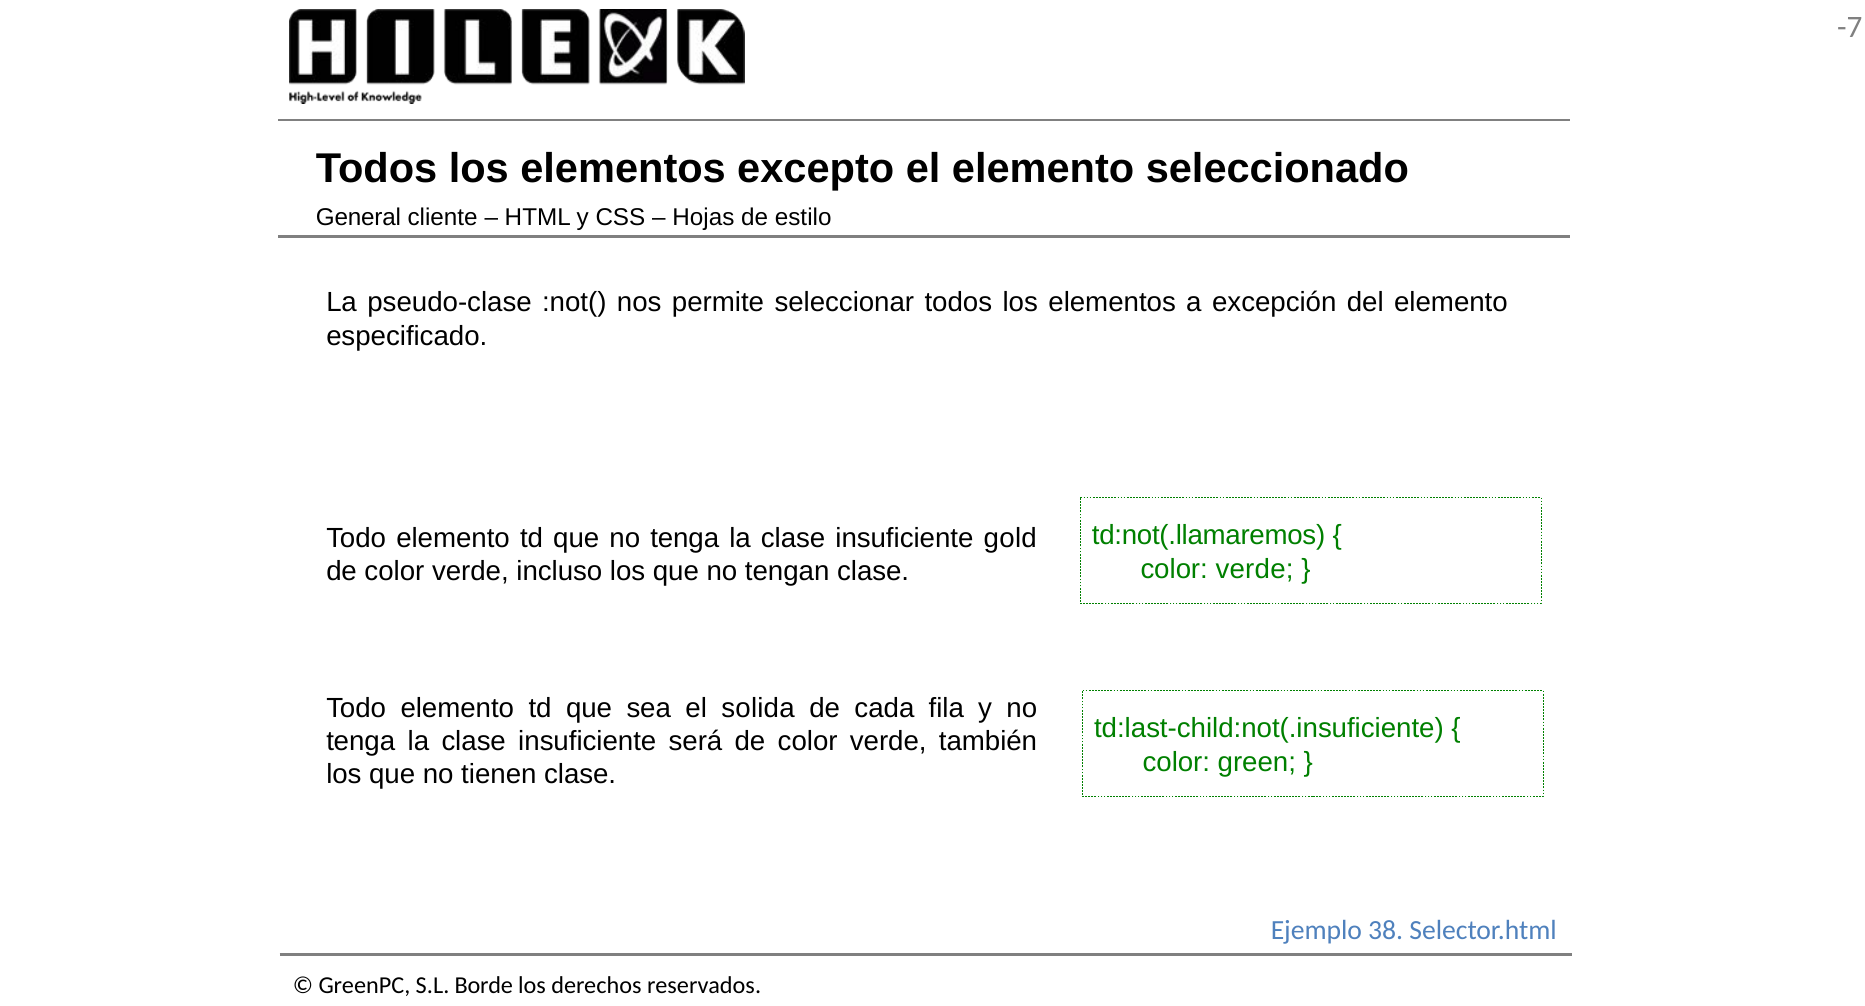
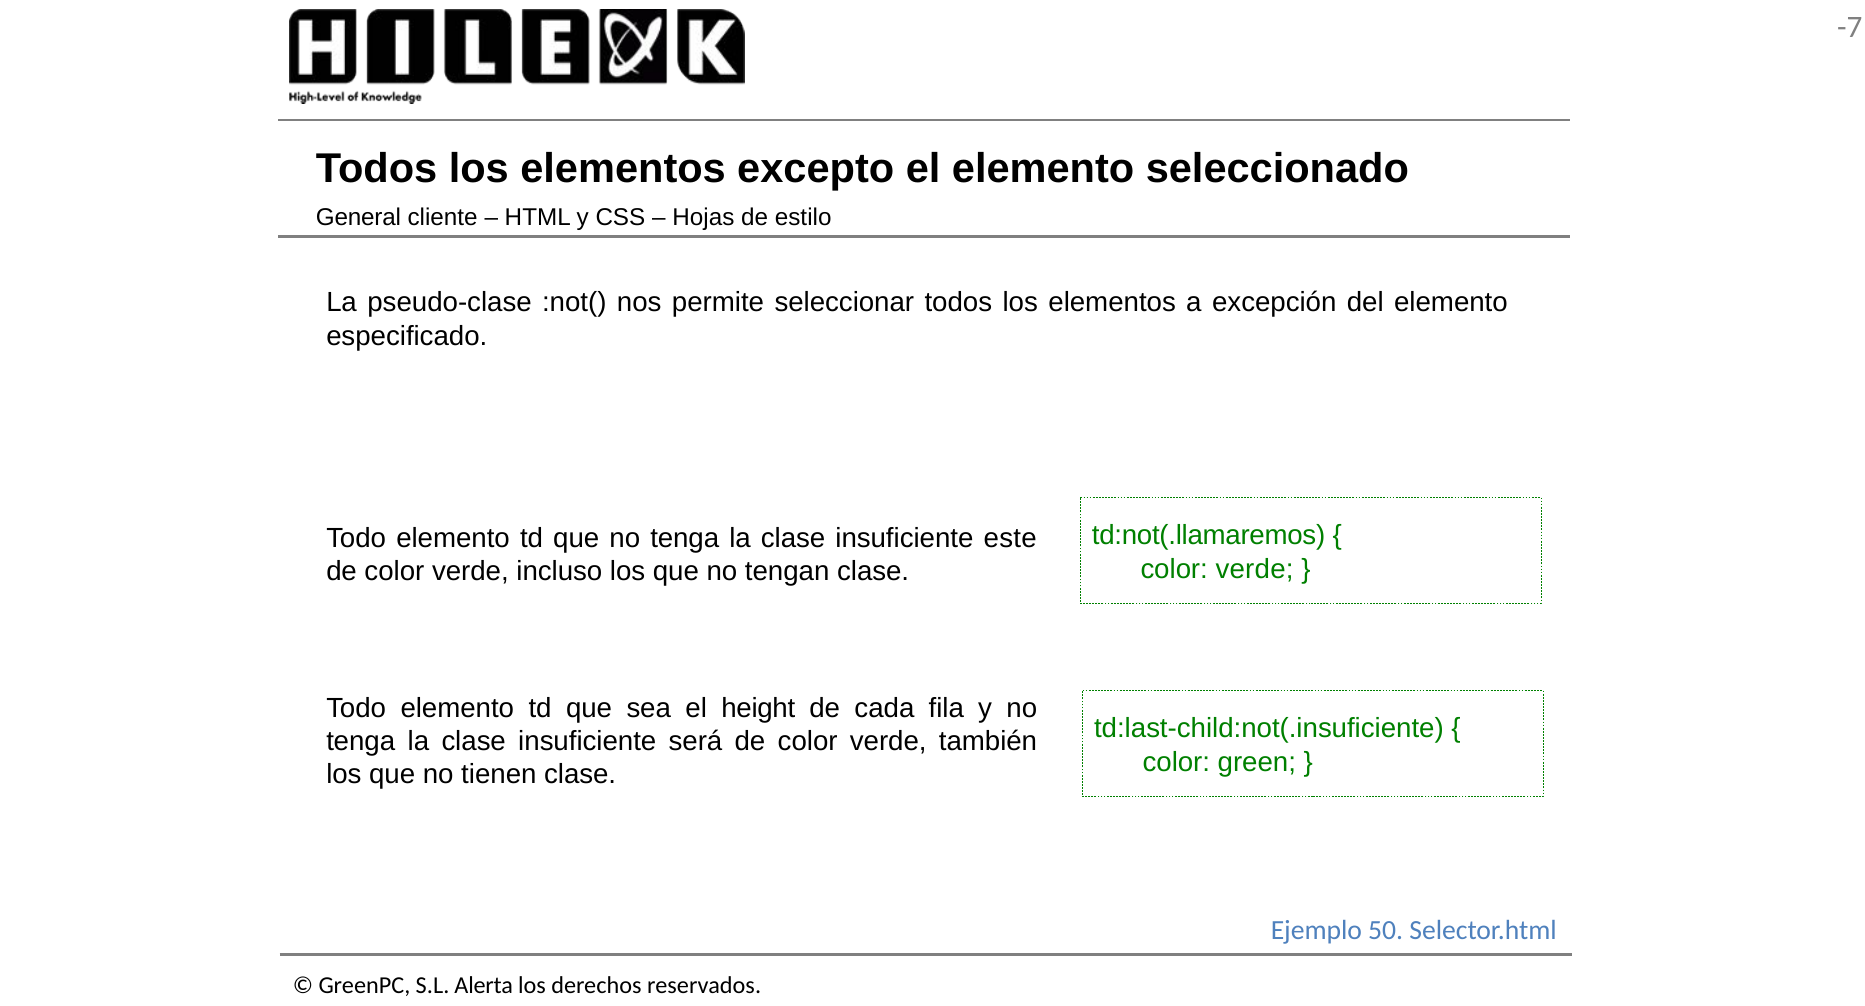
gold: gold -> este
solida: solida -> height
38: 38 -> 50
Borde: Borde -> Alerta
